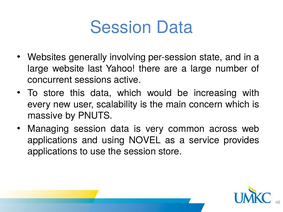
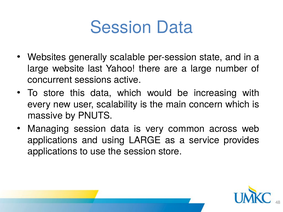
involving: involving -> scalable
using NOVEL: NOVEL -> LARGE
